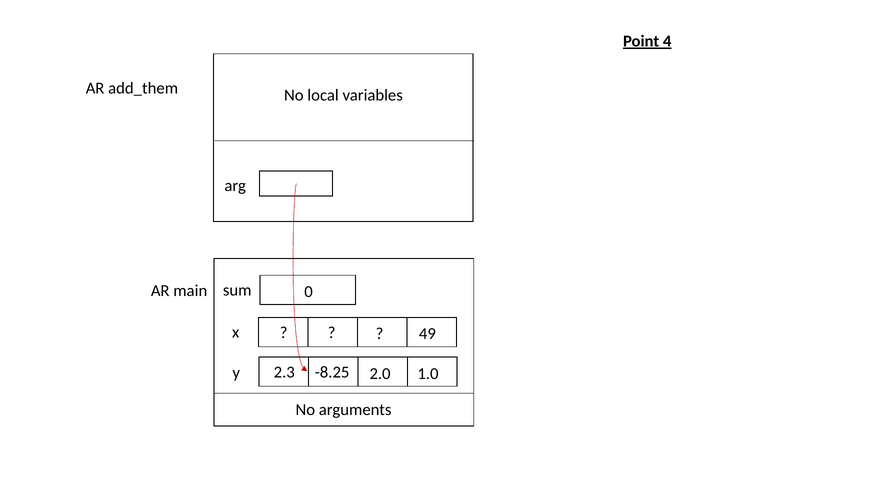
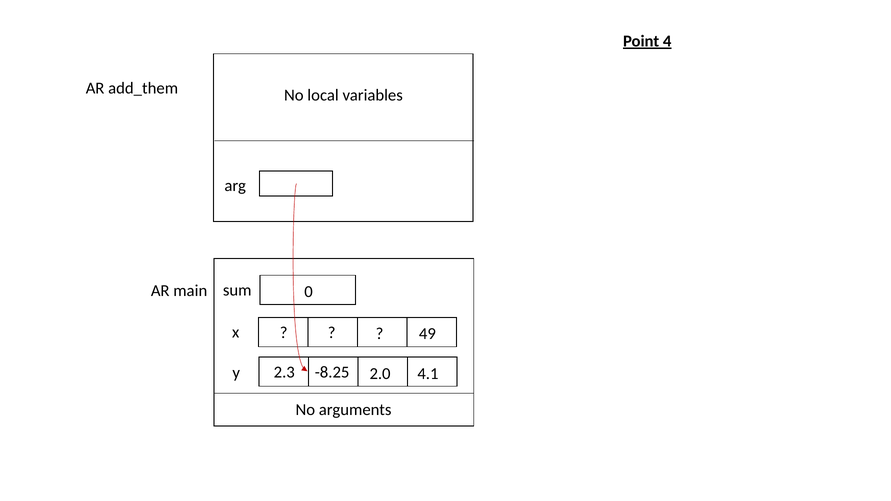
1.0: 1.0 -> 4.1
